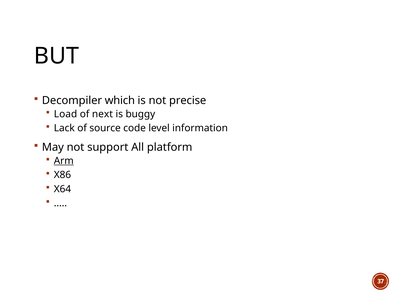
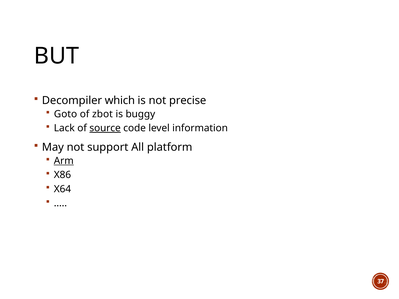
Load: Load -> Goto
next: next -> zbot
source underline: none -> present
